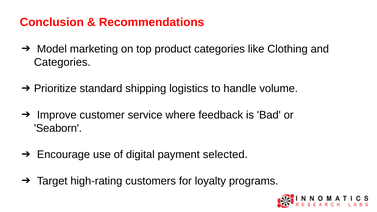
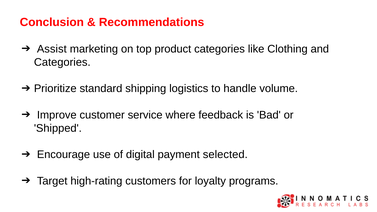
Model: Model -> Assist
Seaborn: Seaborn -> Shipped
